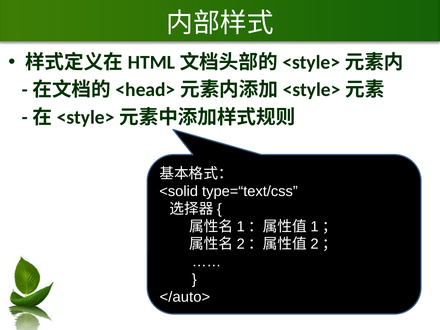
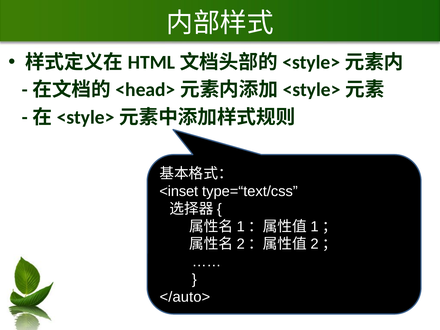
<solid: <solid -> <inset
